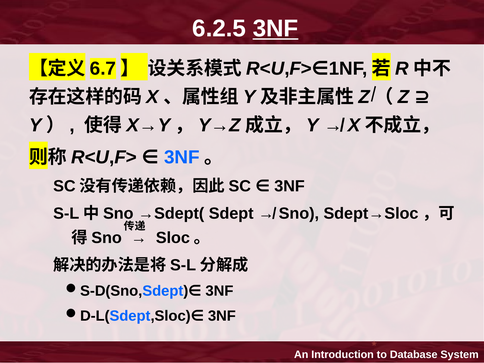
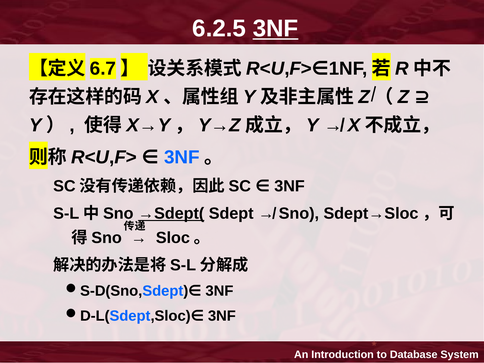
→Sdept( underline: none -> present
